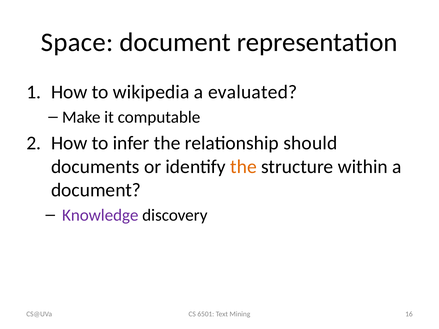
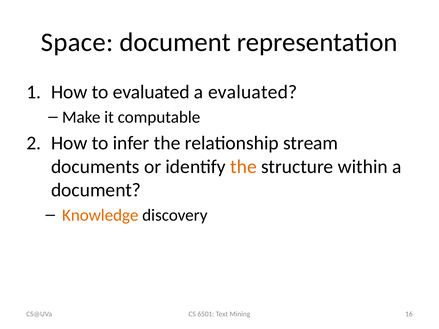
to wikipedia: wikipedia -> evaluated
should: should -> stream
Knowledge colour: purple -> orange
